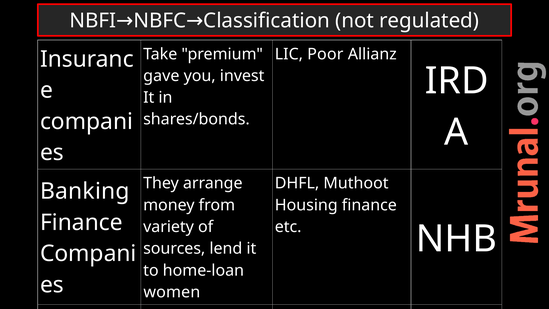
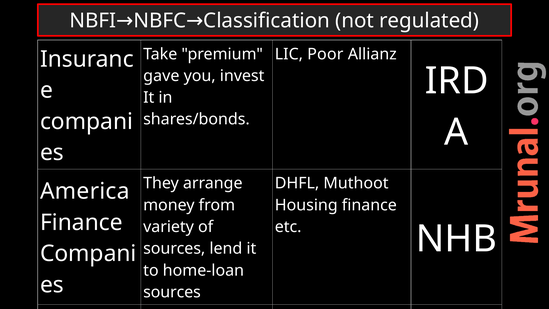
Banking: Banking -> America
women at (172, 292): women -> sources
